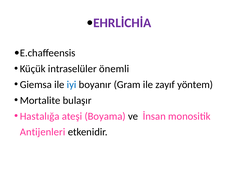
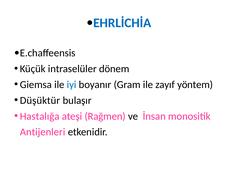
EHRLİCHİA colour: purple -> blue
önemli: önemli -> dönem
Mortalite: Mortalite -> Düşüktür
Boyama: Boyama -> Rağmen
